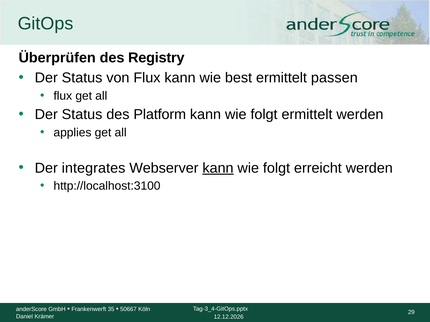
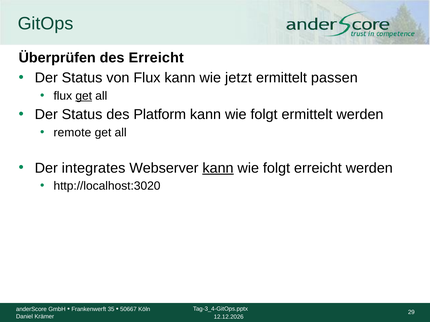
des Registry: Registry -> Erreicht
best: best -> jetzt
get at (84, 96) underline: none -> present
applies: applies -> remote
http://localhost:3100: http://localhost:3100 -> http://localhost:3020
